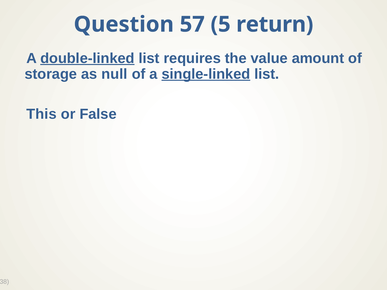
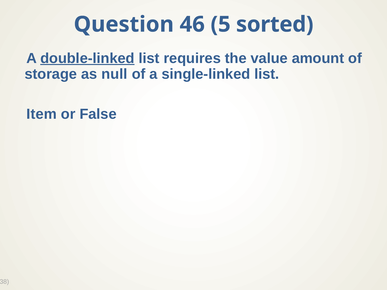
57: 57 -> 46
return: return -> sorted
single-linked underline: present -> none
This: This -> Item
